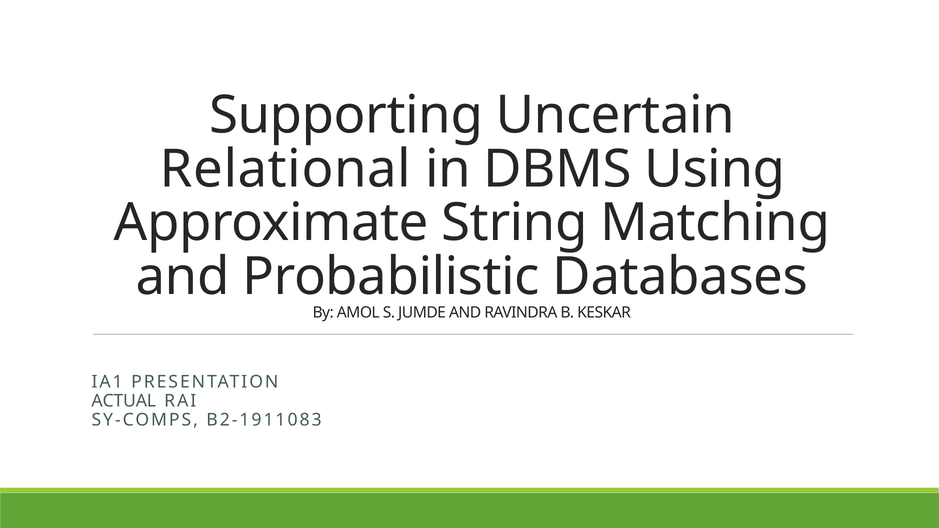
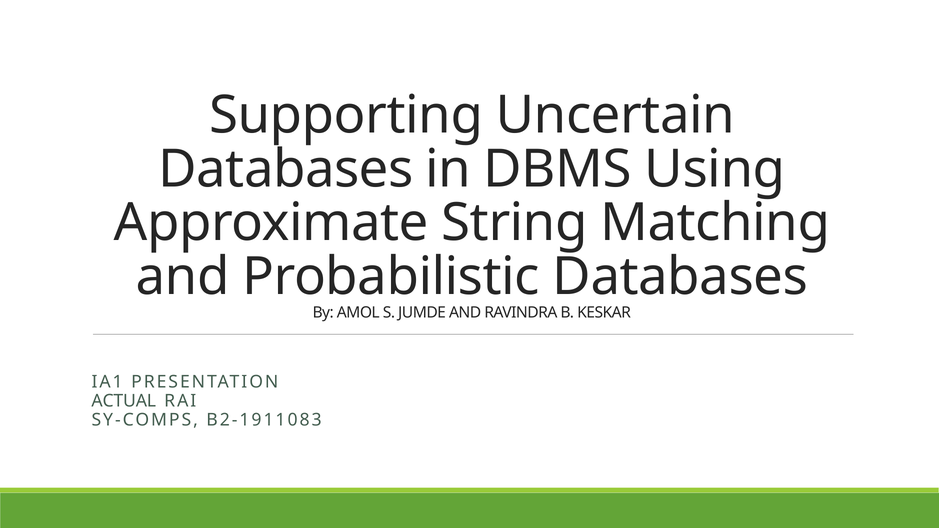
Relational at (285, 169): Relational -> Databases
